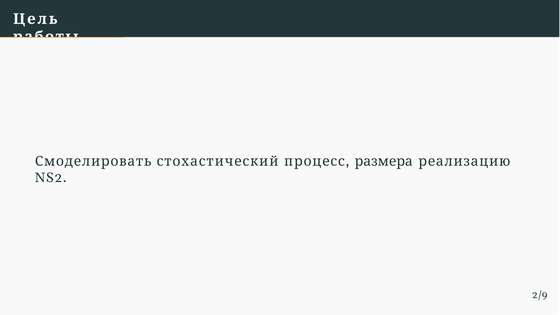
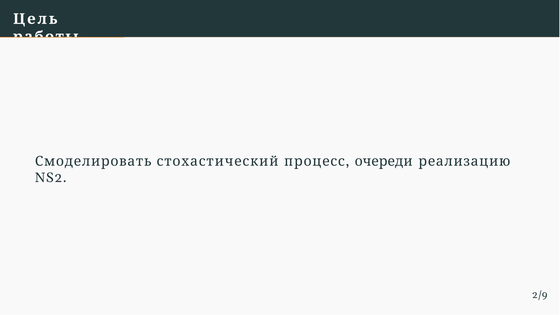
размера: размера -> очереди
